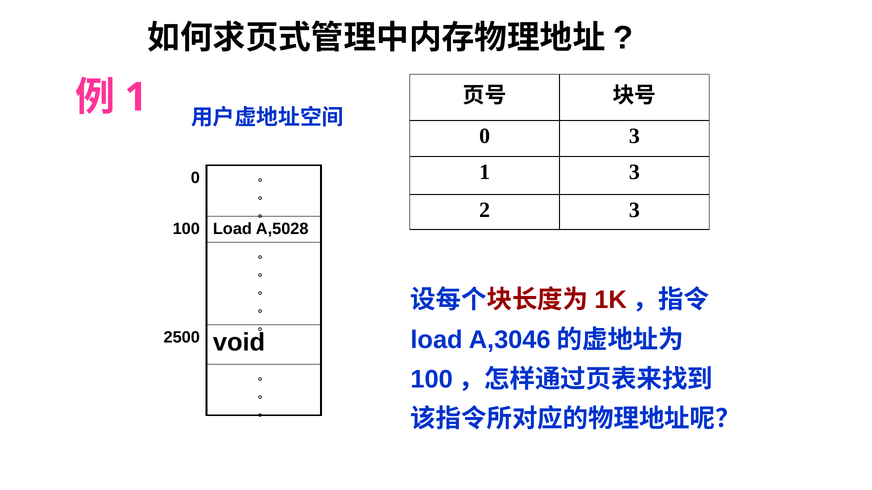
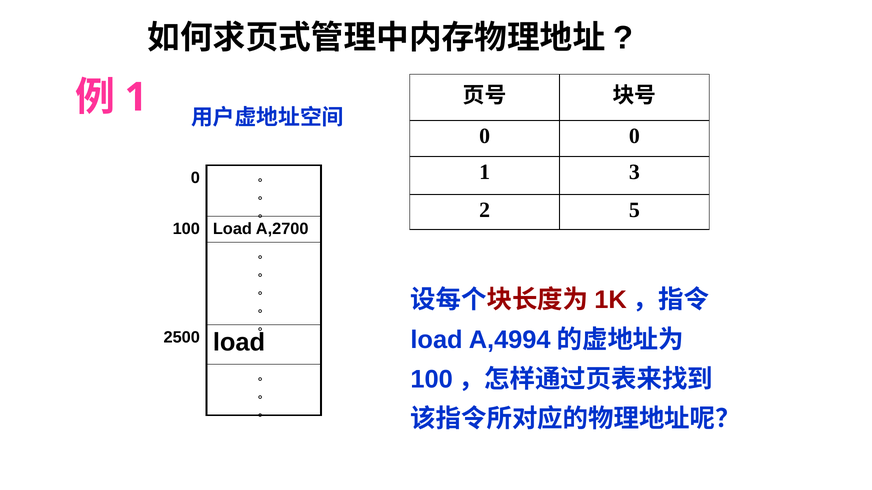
0 3: 3 -> 0
2 3: 3 -> 5
A,5028: A,5028 -> A,2700
A,3046: A,3046 -> A,4994
2500 void: void -> load
